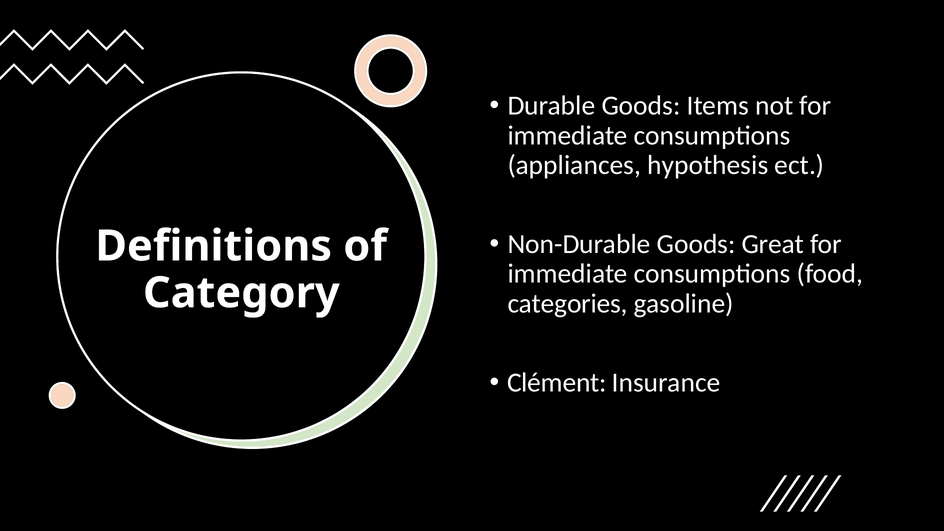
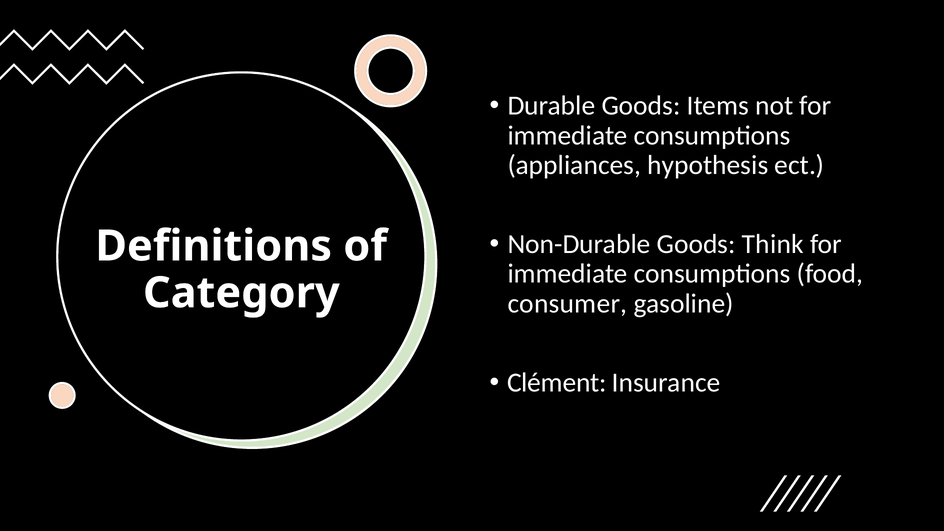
Great: Great -> Think
categories: categories -> consumer
